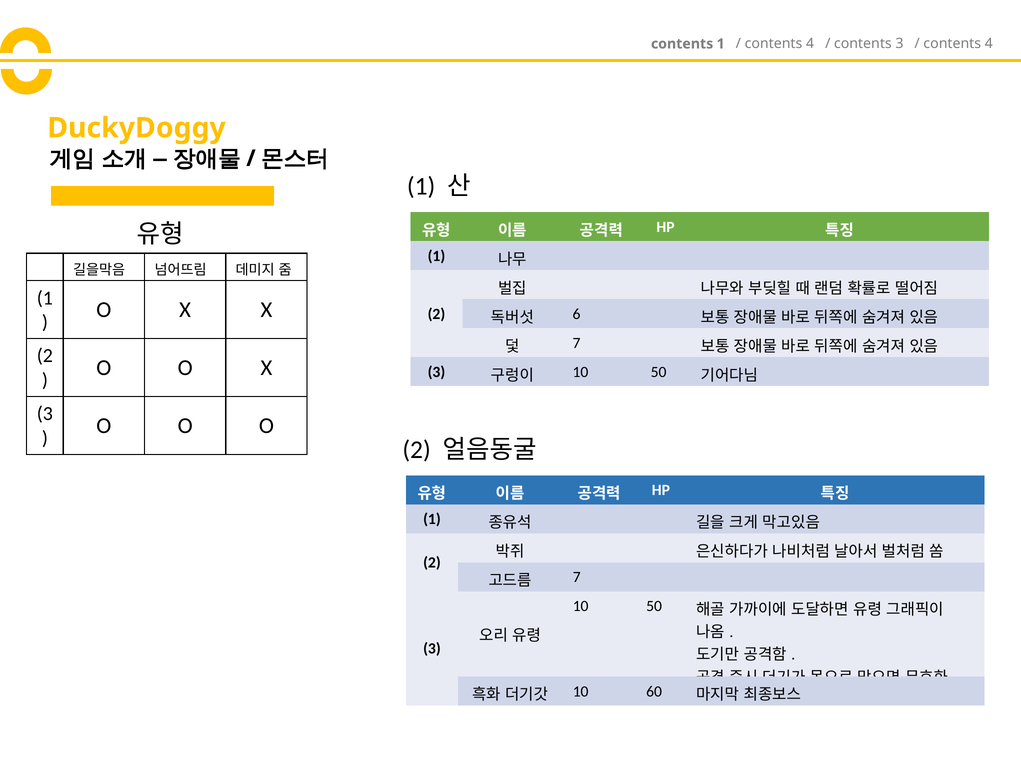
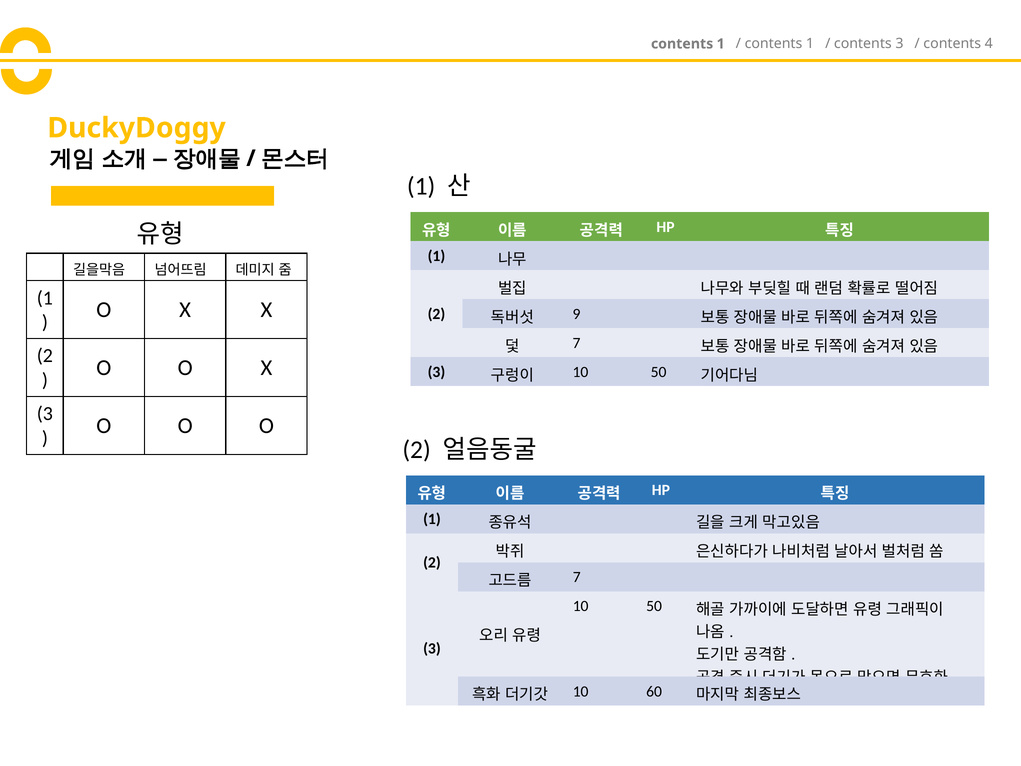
4 at (810, 44): 4 -> 1
6: 6 -> 9
